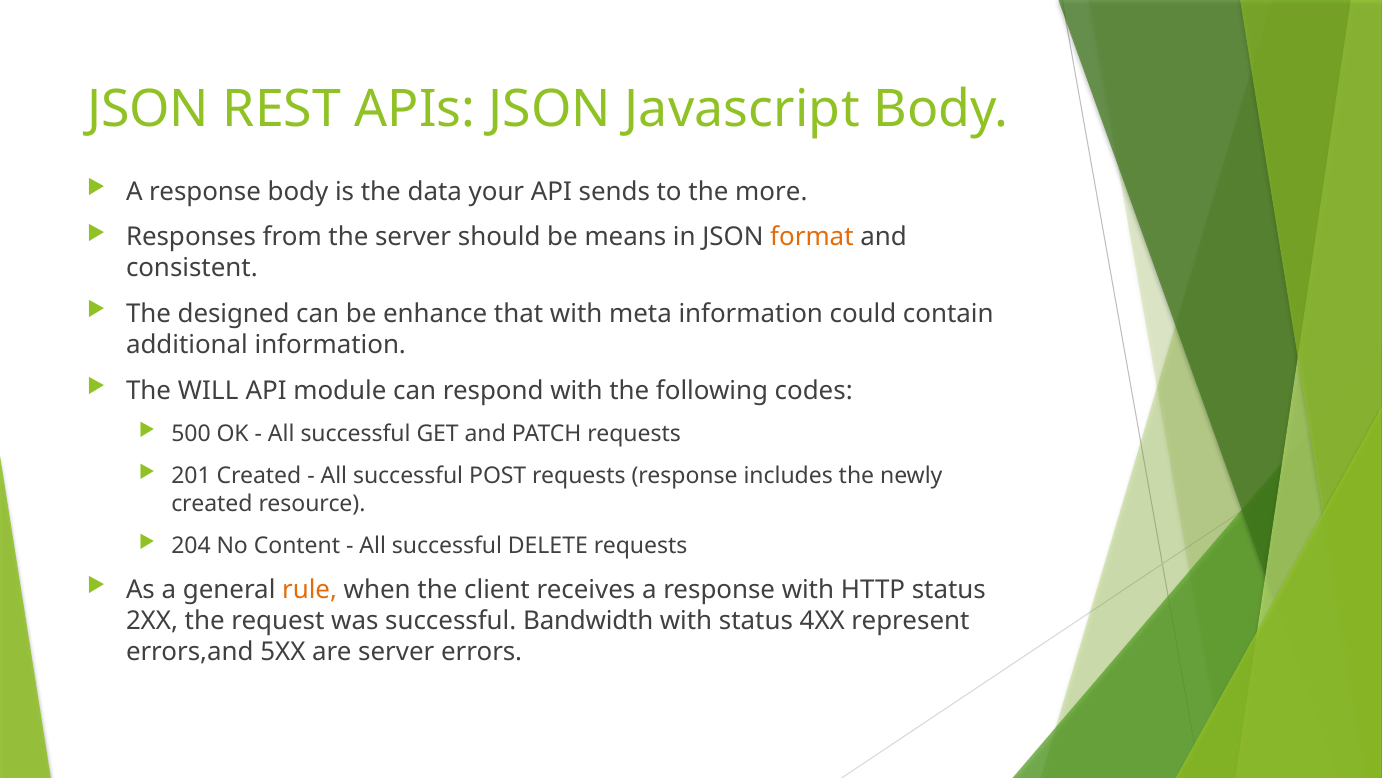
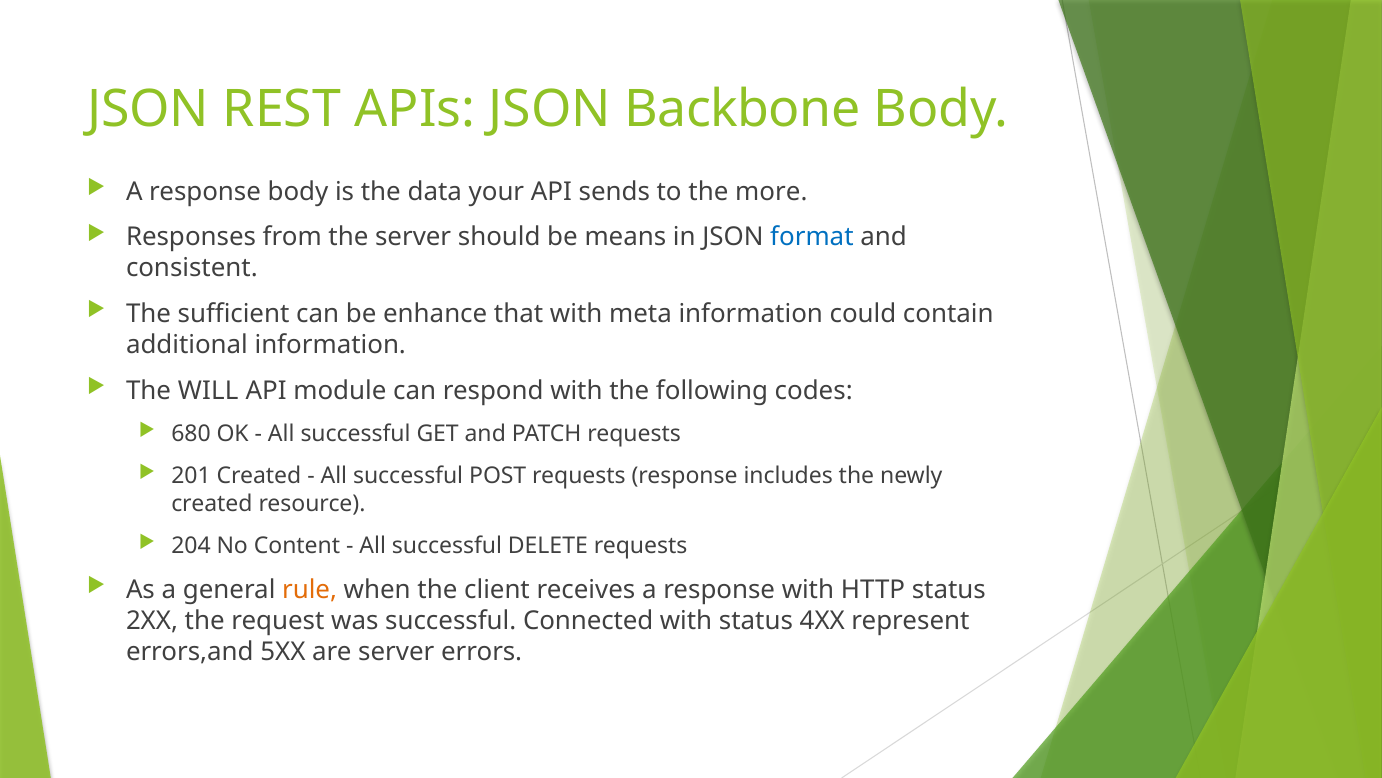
Javascript: Javascript -> Backbone
format colour: orange -> blue
designed: designed -> sufficient
500: 500 -> 680
Bandwidth: Bandwidth -> Connected
